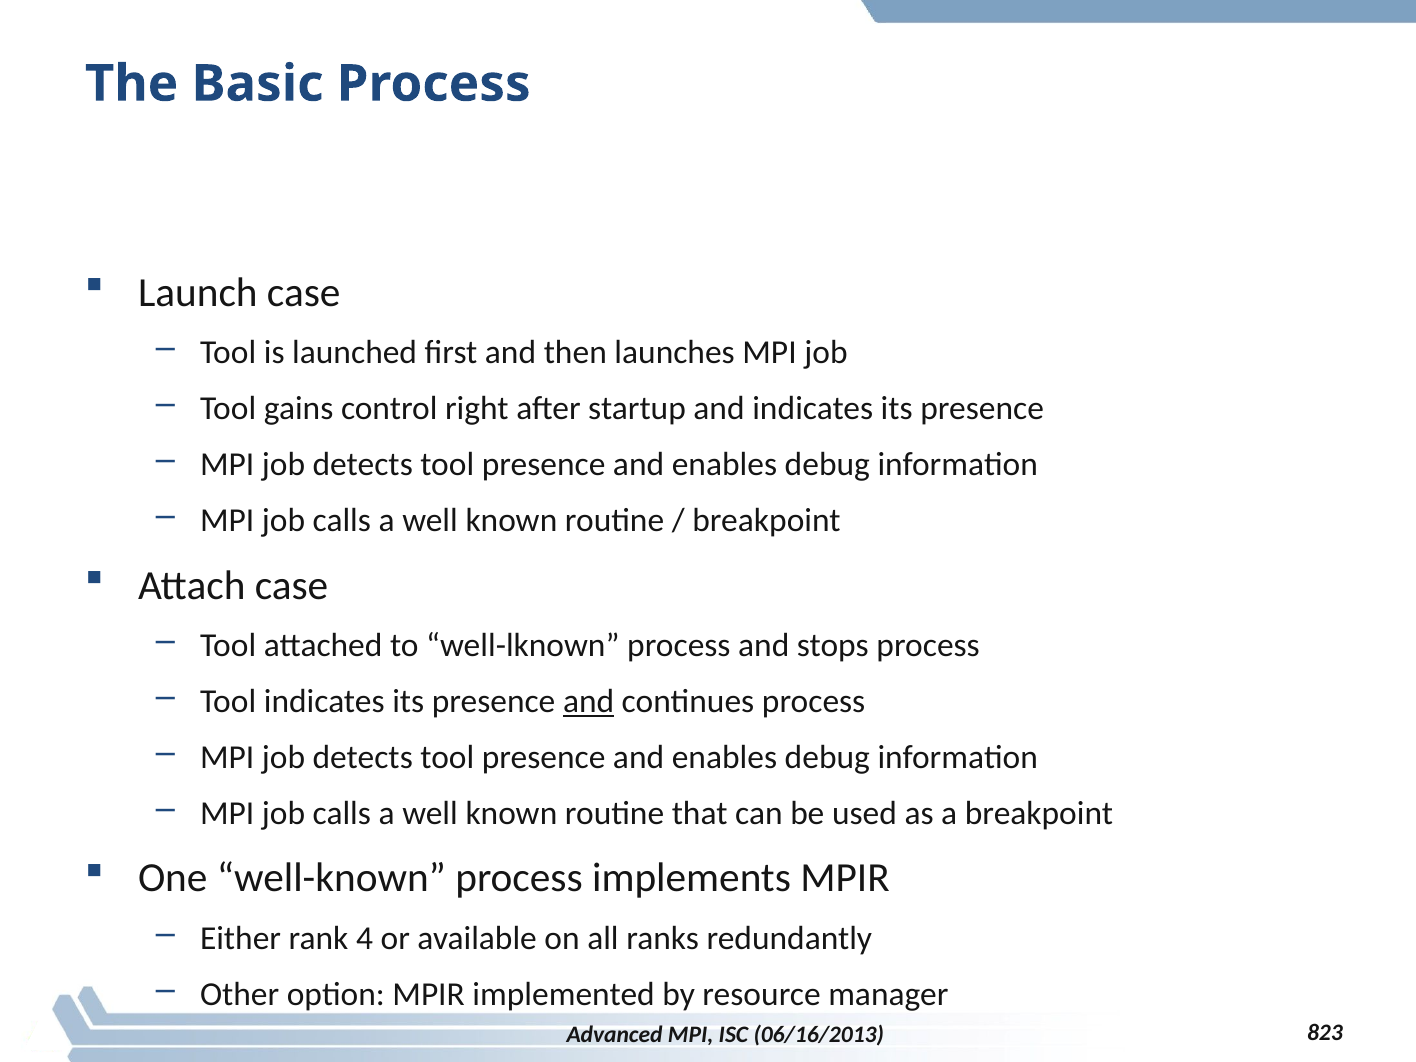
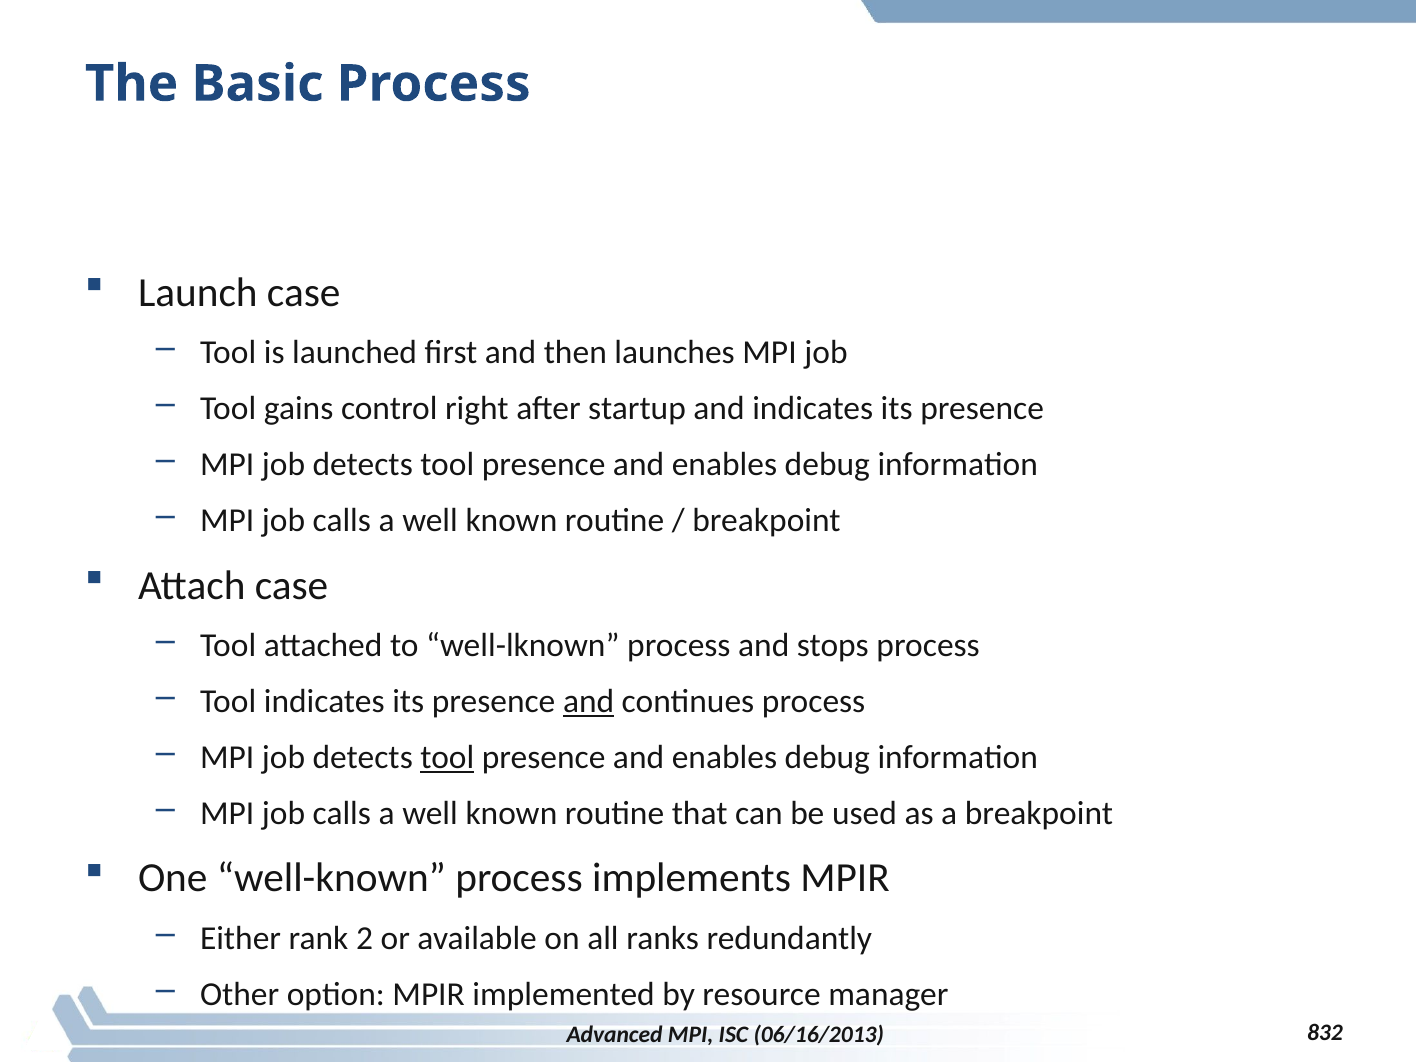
tool at (447, 758) underline: none -> present
4: 4 -> 2
823: 823 -> 832
